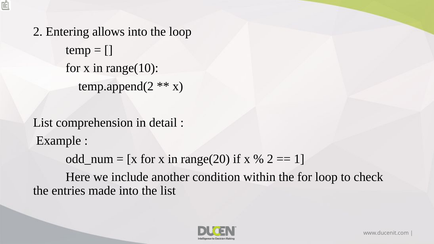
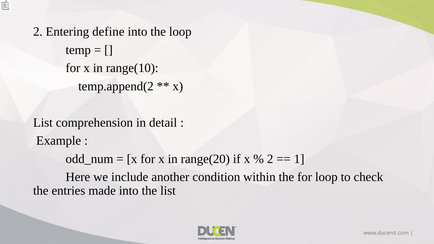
allows: allows -> define
